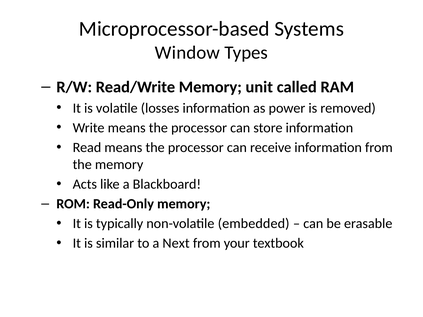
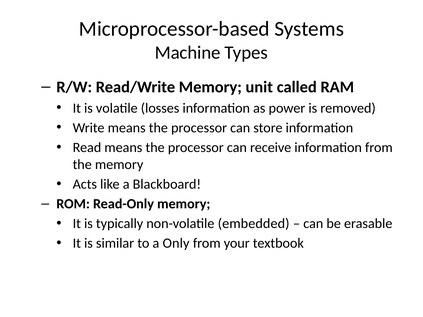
Window: Window -> Machine
Next: Next -> Only
